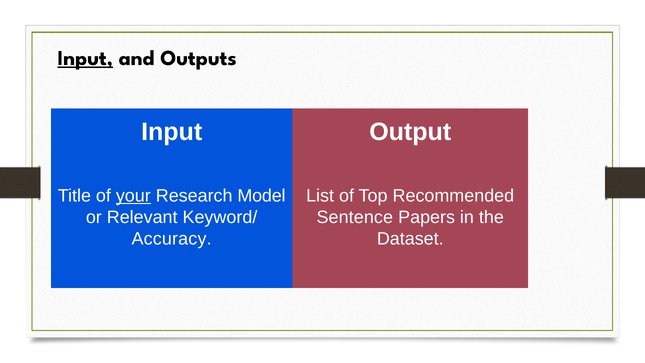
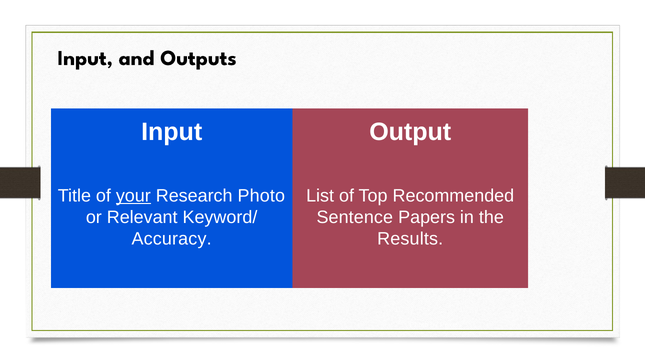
Input at (85, 58) underline: present -> none
Research Model: Model -> Photo
Dataset: Dataset -> Results
